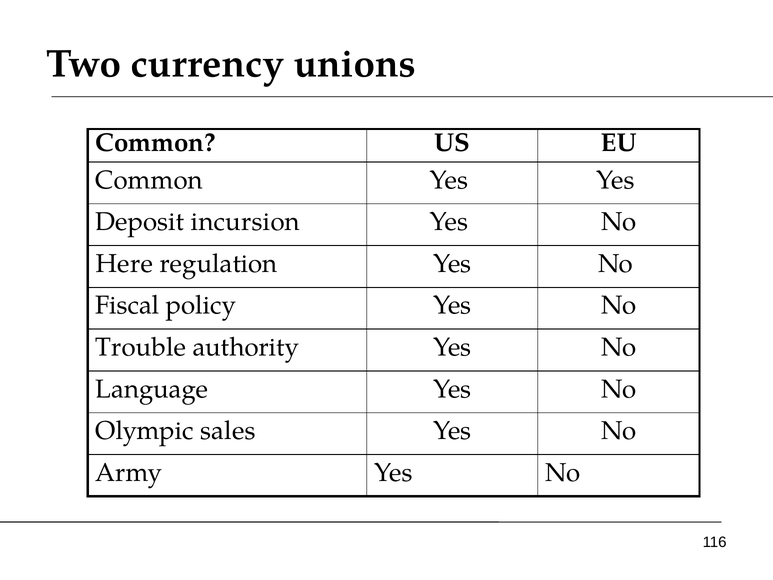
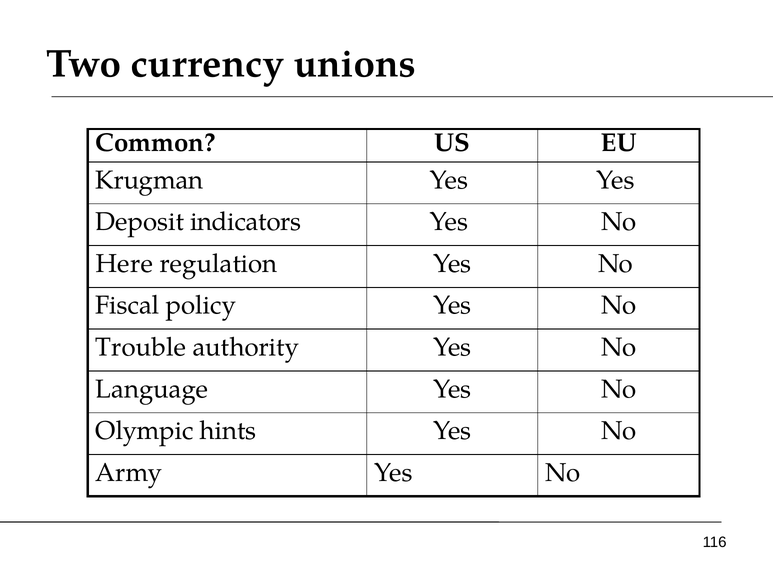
Common at (149, 180): Common -> Krugman
incursion: incursion -> indicators
sales: sales -> hints
